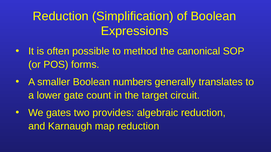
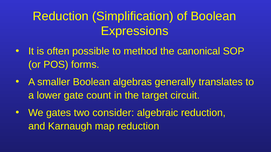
numbers: numbers -> algebras
provides: provides -> consider
